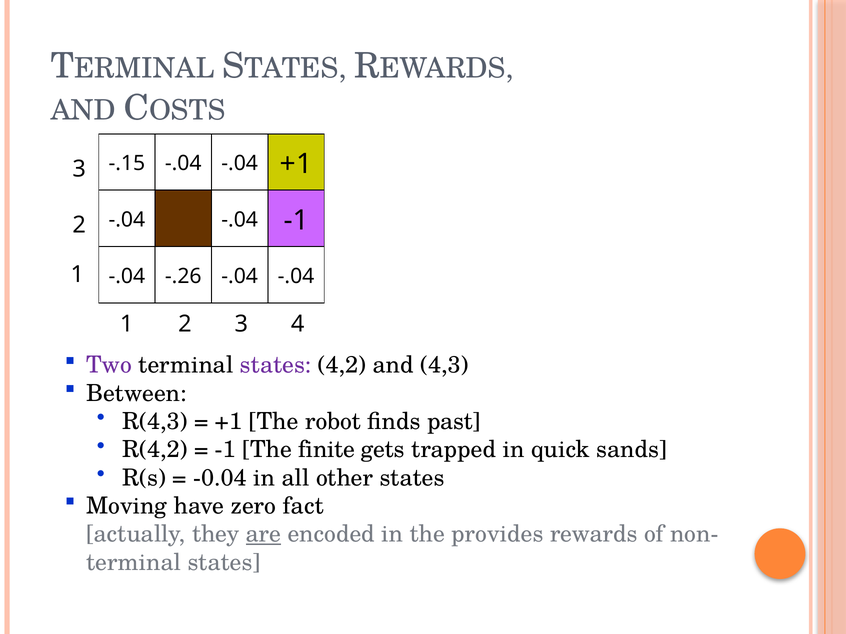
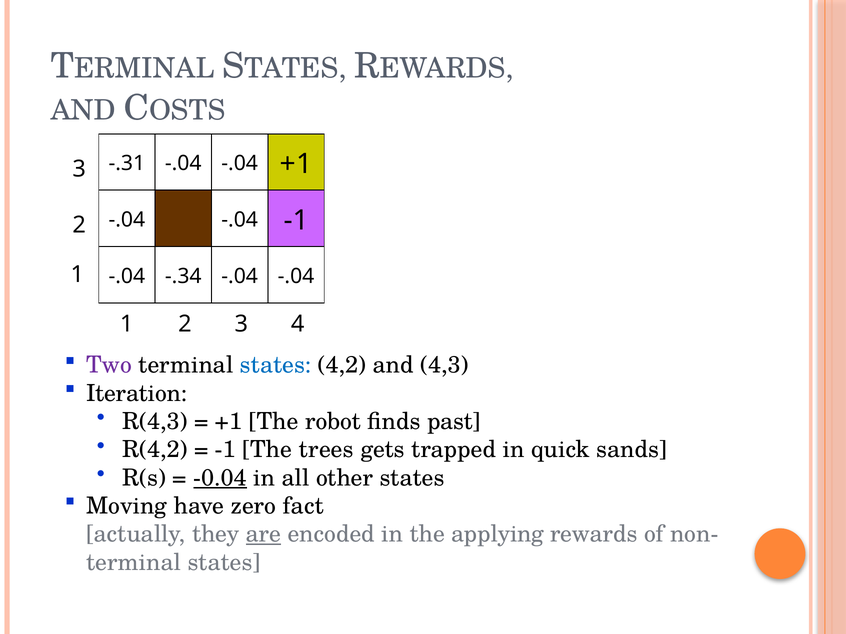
-.15: -.15 -> -.31
-.26: -.26 -> -.34
states at (276, 365) colour: purple -> blue
Between: Between -> Iteration
finite: finite -> trees
-0.04 underline: none -> present
provides: provides -> applying
